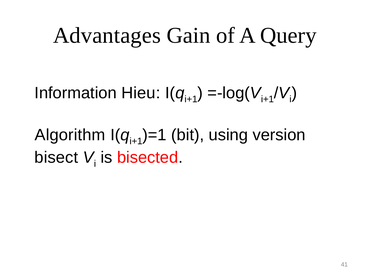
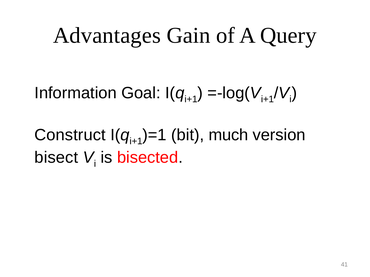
Hieu: Hieu -> Goal
Algorithm: Algorithm -> Construct
using: using -> much
